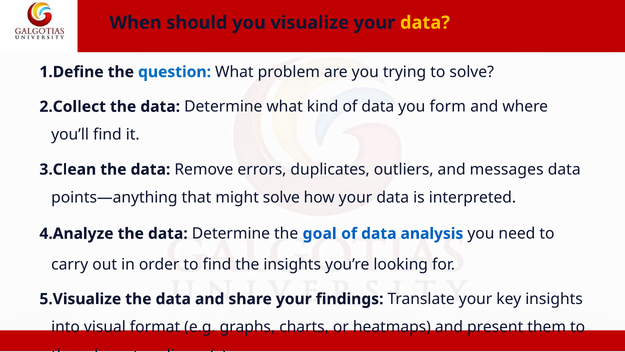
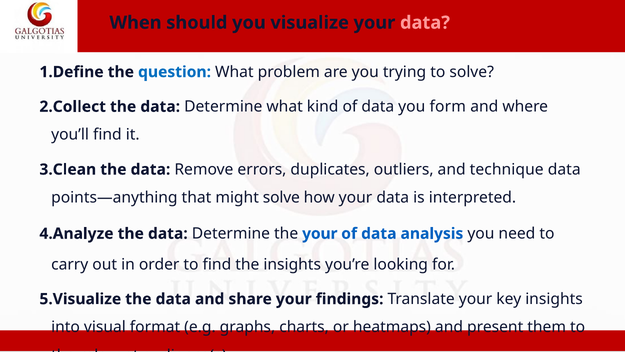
data at (425, 23) colour: yellow -> pink
messages: messages -> technique
the goal: goal -> your
